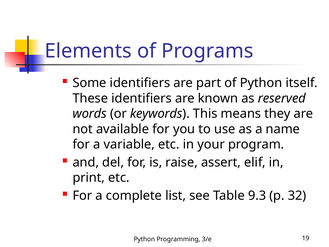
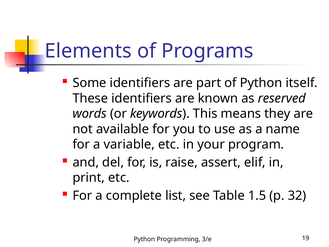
9.3: 9.3 -> 1.5
